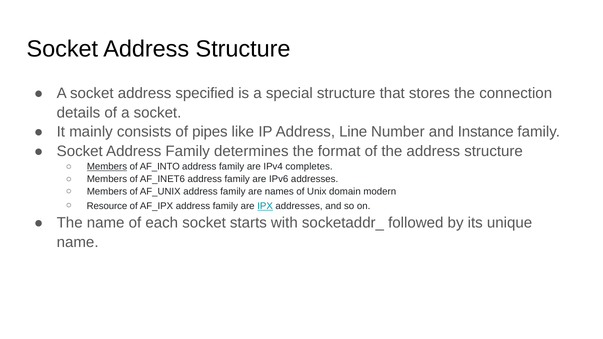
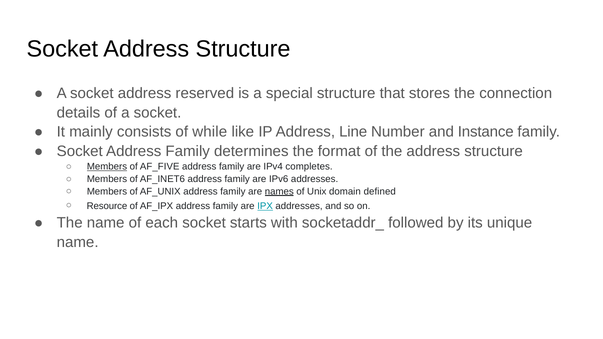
specified: specified -> reserved
pipes: pipes -> while
AF_INTO: AF_INTO -> AF_FIVE
names underline: none -> present
modern: modern -> defined
